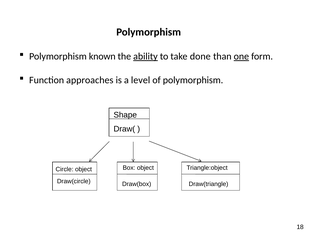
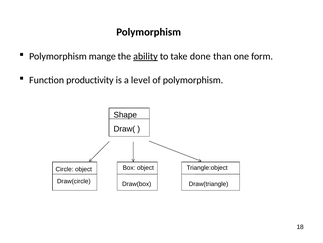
known: known -> mange
one underline: present -> none
approaches: approaches -> productivity
